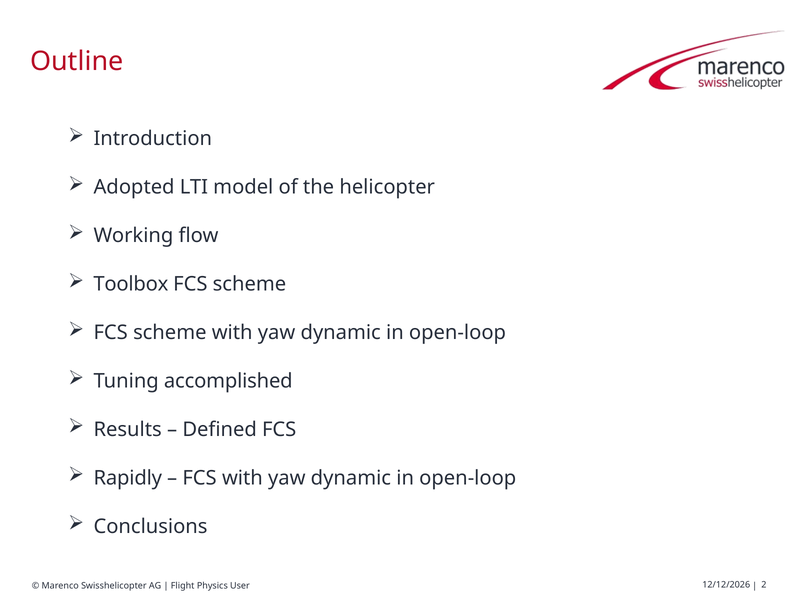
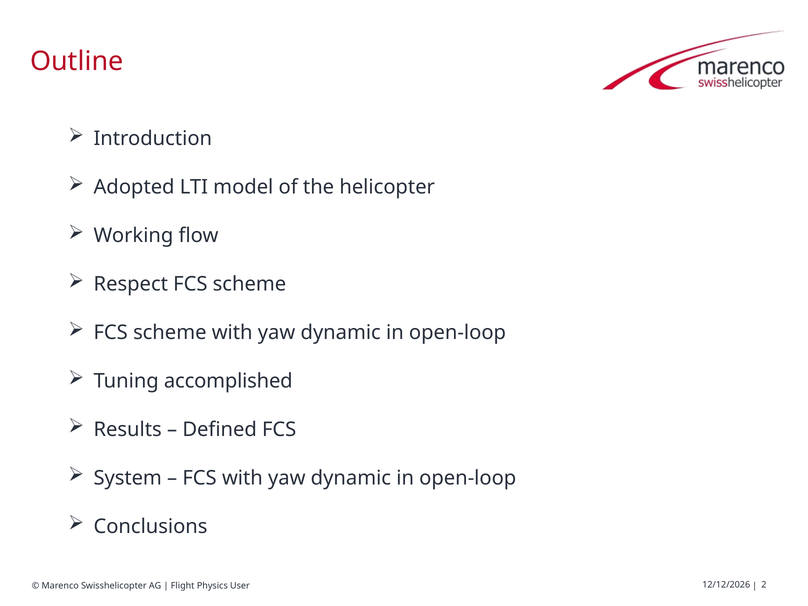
Toolbox: Toolbox -> Respect
Rapidly: Rapidly -> System
